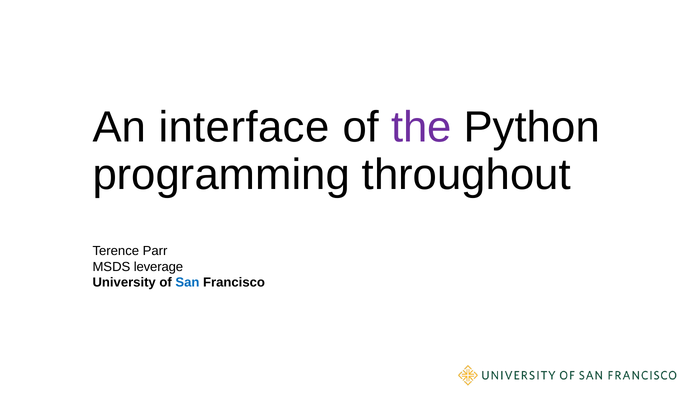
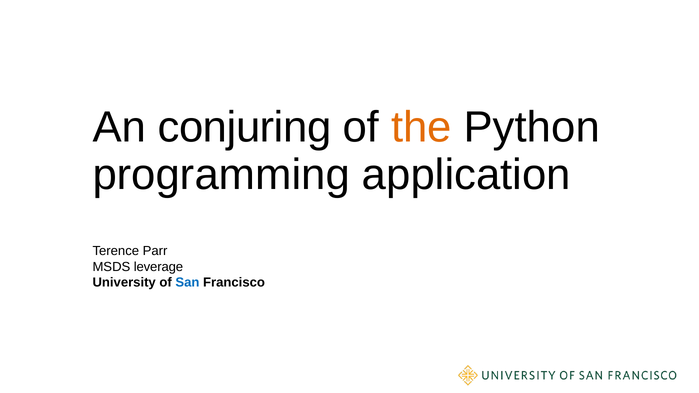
interface: interface -> conjuring
the colour: purple -> orange
throughout: throughout -> application
